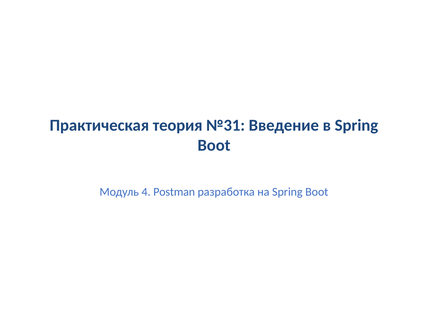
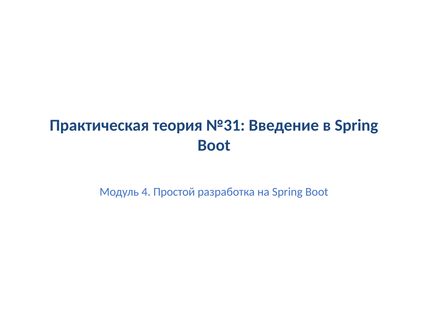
Postman: Postman -> Простой
